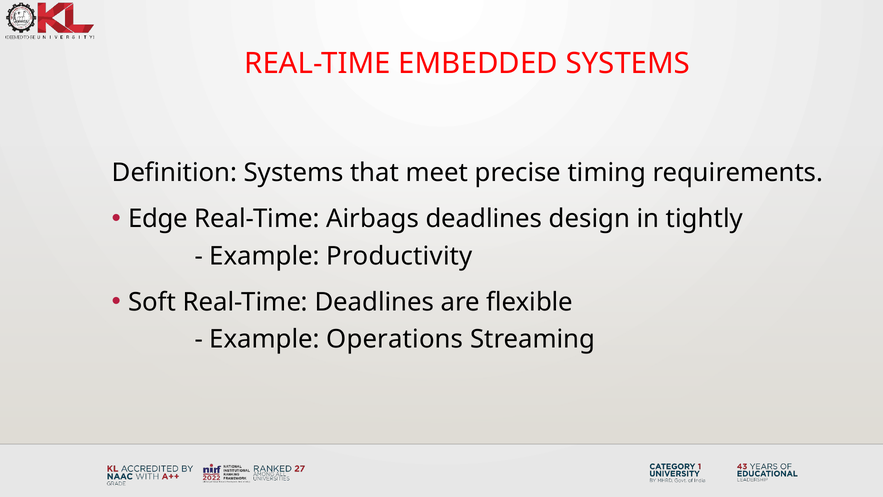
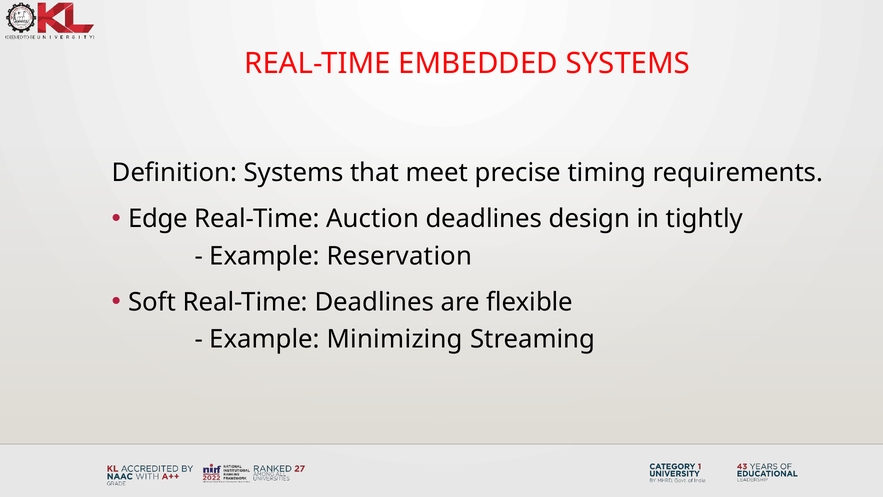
Airbags: Airbags -> Auction
Productivity: Productivity -> Reservation
Operations: Operations -> Minimizing
